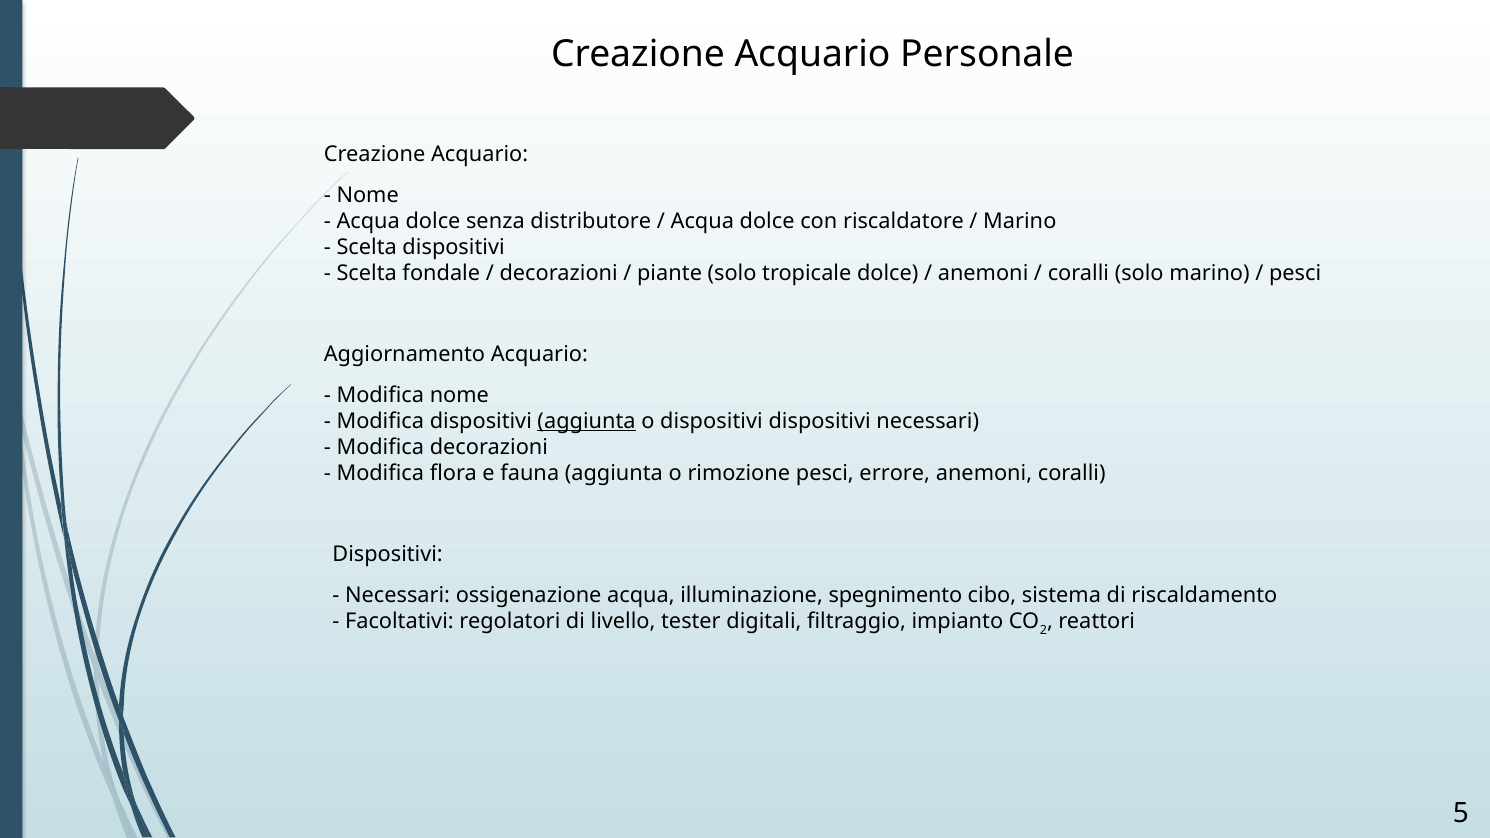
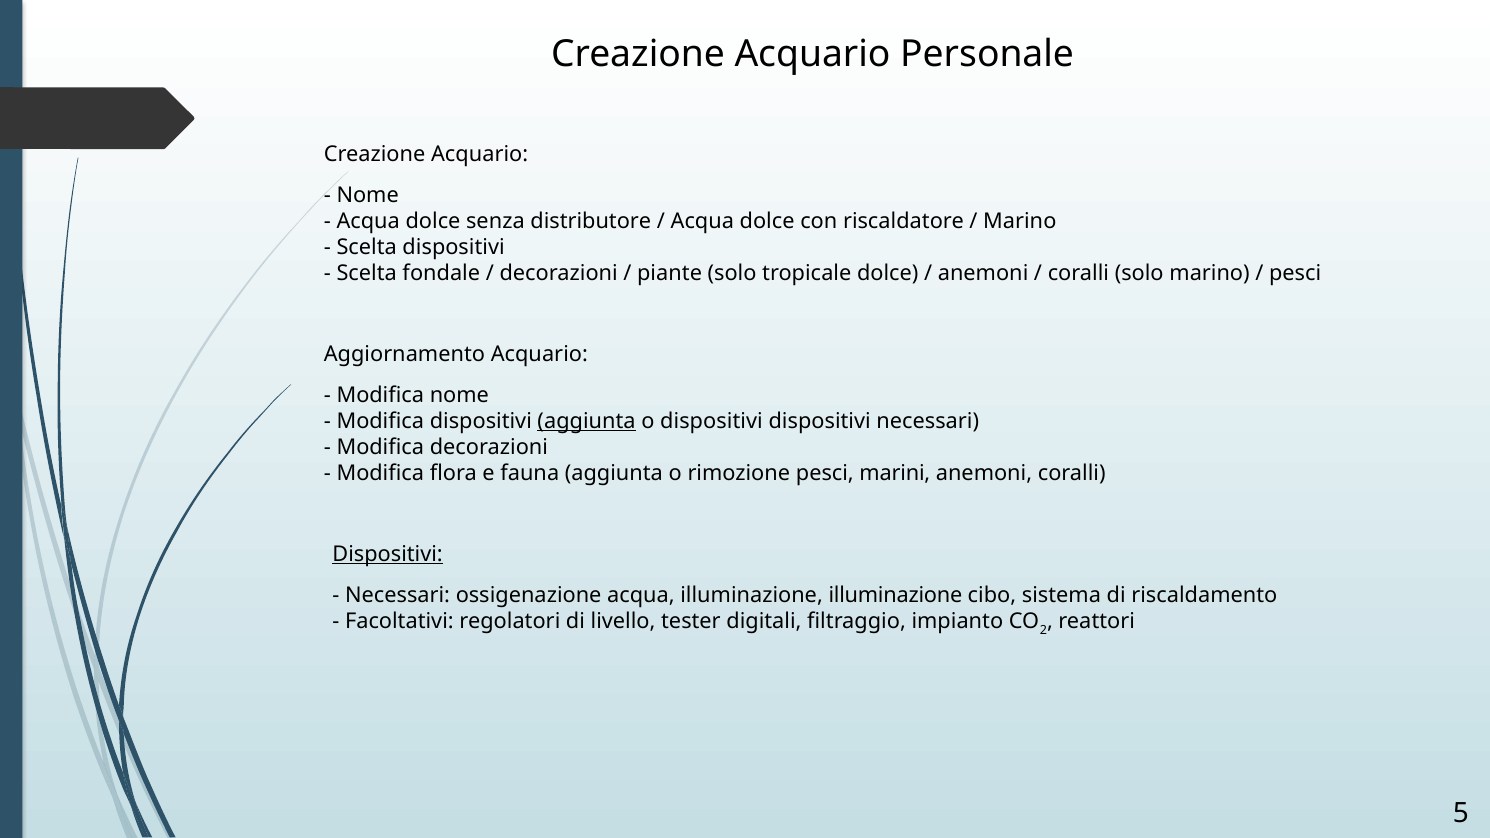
errore: errore -> marini
Dispositivi at (388, 555) underline: none -> present
illuminazione spegnimento: spegnimento -> illuminazione
